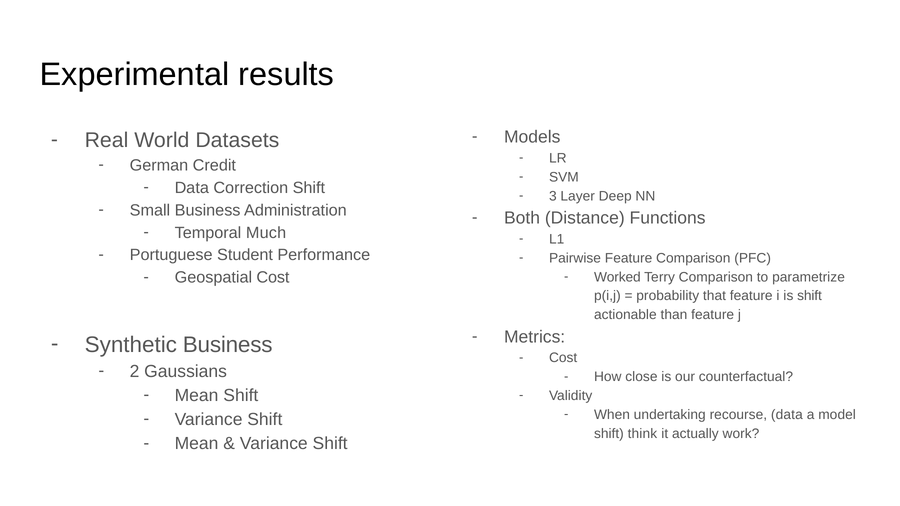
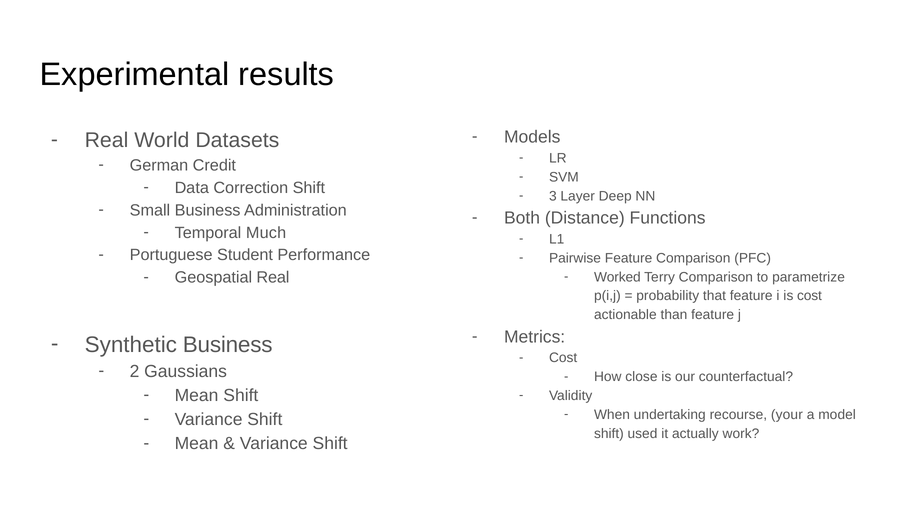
Geospatial Cost: Cost -> Real
is shift: shift -> cost
recourse data: data -> your
think: think -> used
